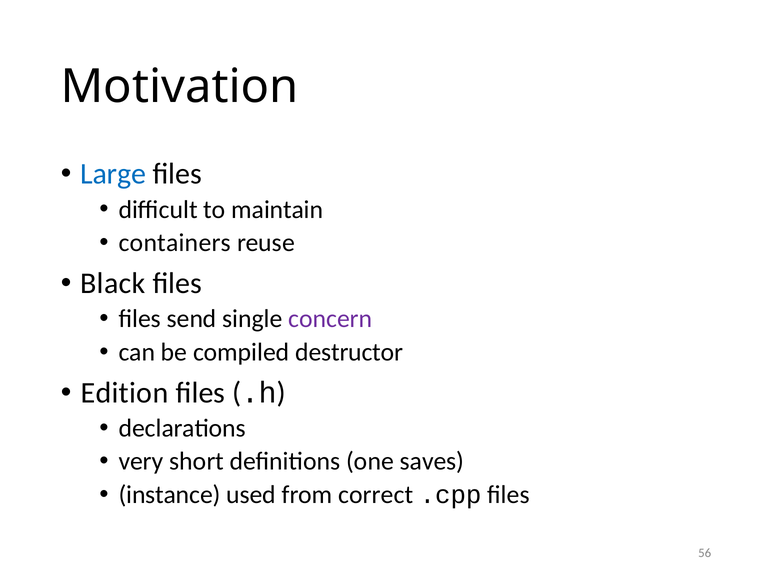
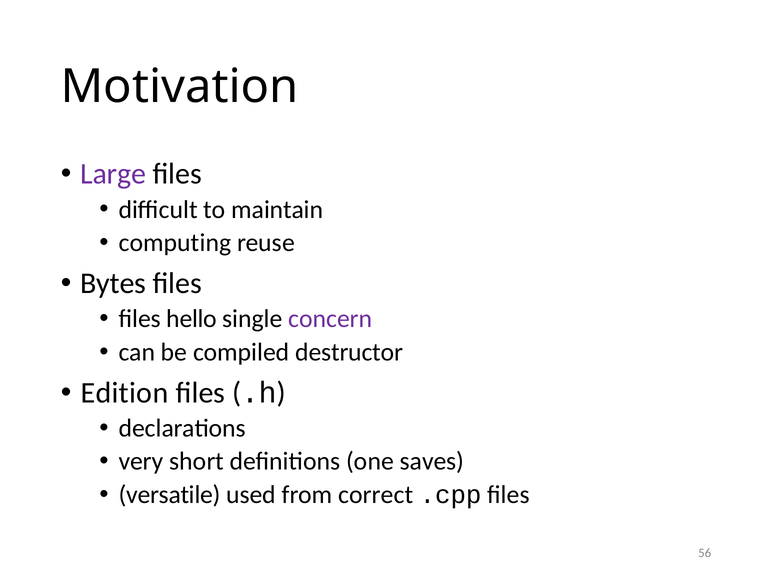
Large colour: blue -> purple
containers: containers -> computing
Black: Black -> Bytes
send: send -> hello
instance: instance -> versatile
